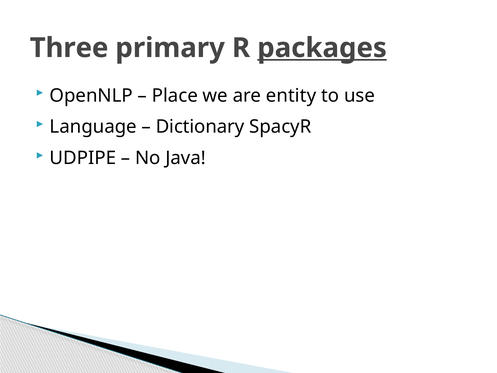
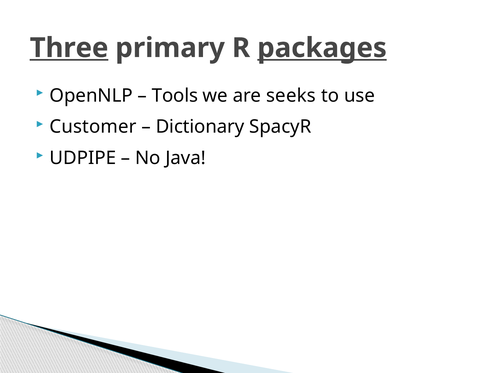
Three underline: none -> present
Place: Place -> Tools
entity: entity -> seeks
Language: Language -> Customer
